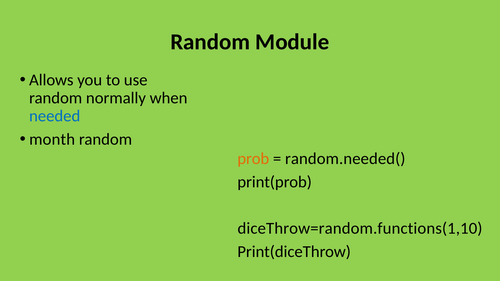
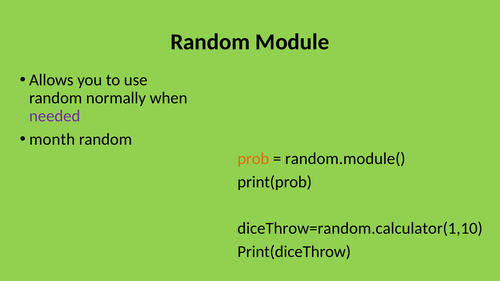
needed colour: blue -> purple
random.needed(: random.needed( -> random.module(
diceThrow=random.functions(1,10: diceThrow=random.functions(1,10 -> diceThrow=random.calculator(1,10
